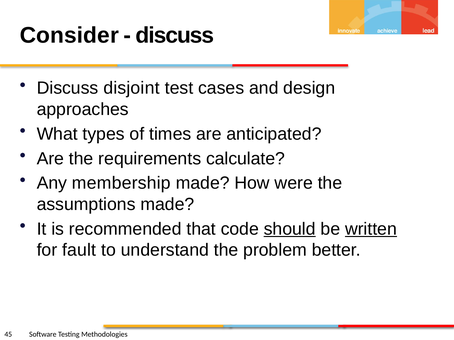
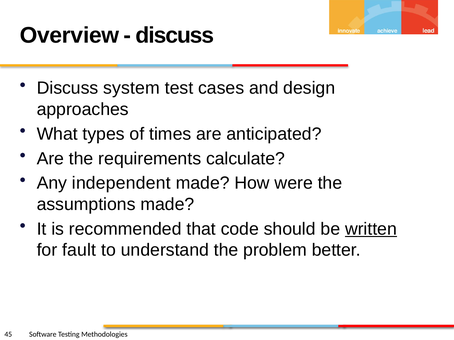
Consider: Consider -> Overview
disjoint: disjoint -> system
membership: membership -> independent
should underline: present -> none
